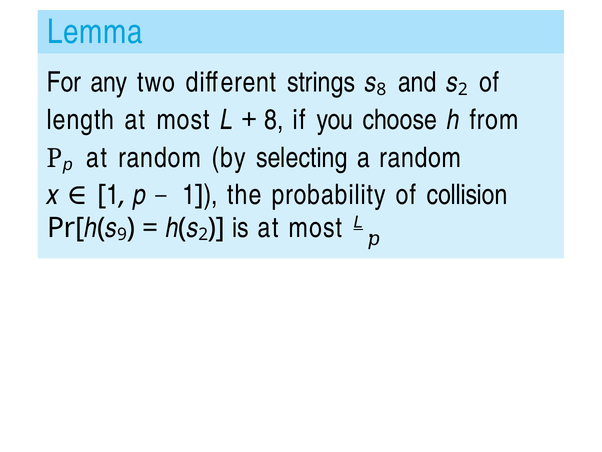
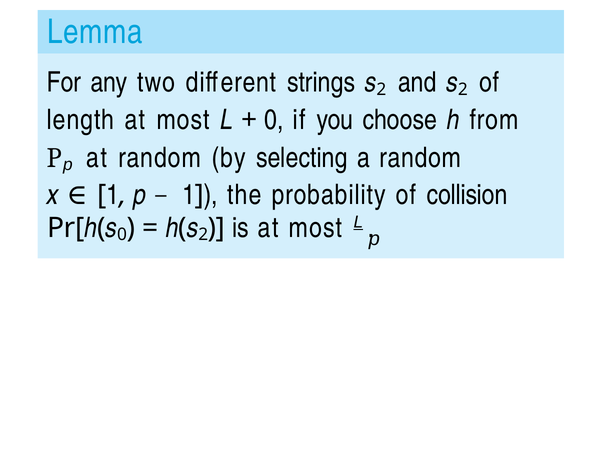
8 at (381, 89): 8 -> 2
8 at (274, 120): 8 -> 0
9 at (122, 235): 9 -> 0
